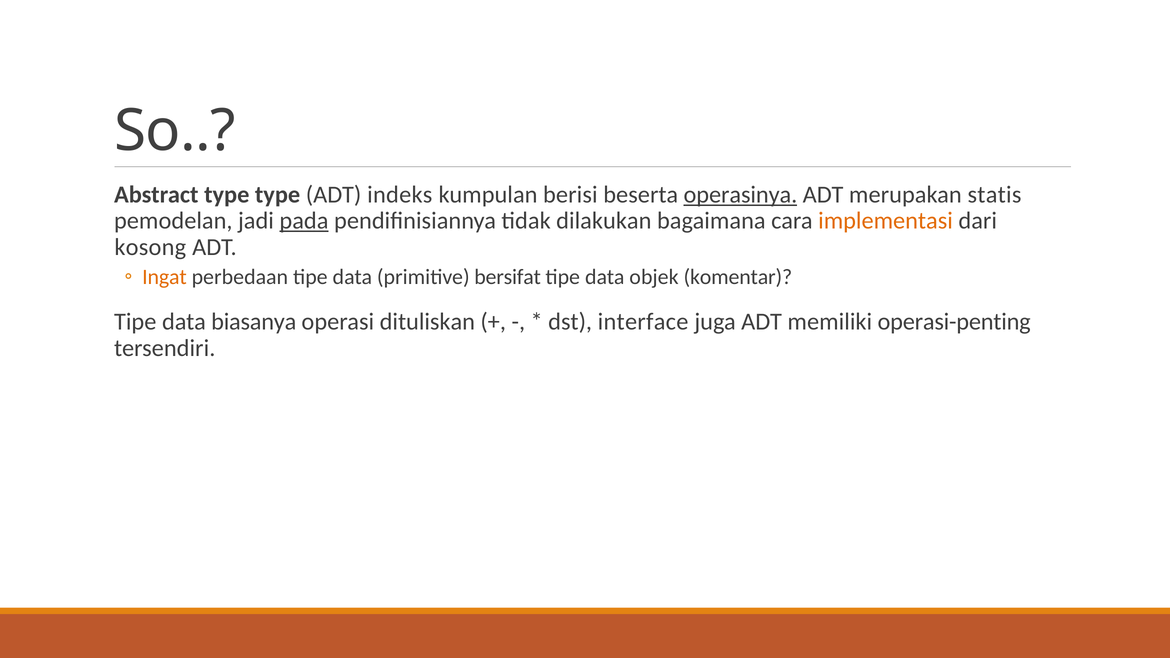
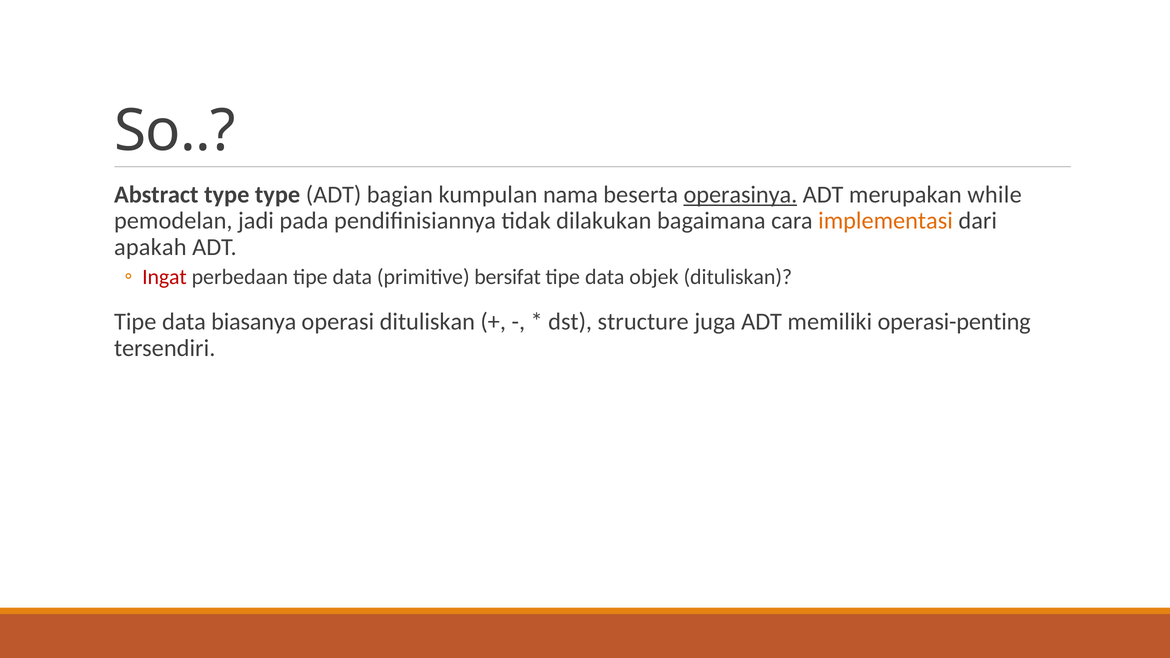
indeks: indeks -> bagian
berisi: berisi -> nama
statis: statis -> while
pada underline: present -> none
kosong: kosong -> apakah
Ingat colour: orange -> red
objek komentar: komentar -> dituliskan
interface: interface -> structure
